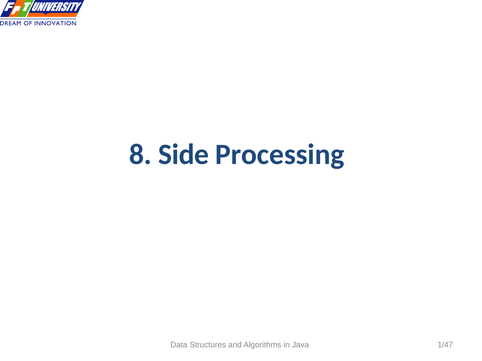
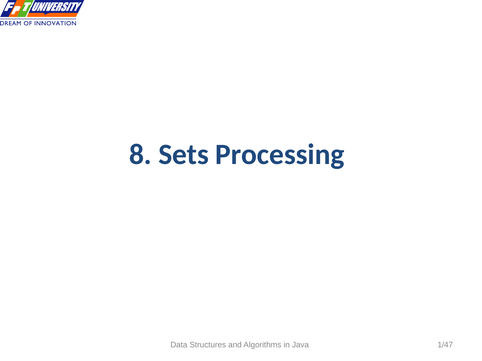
Side: Side -> Sets
